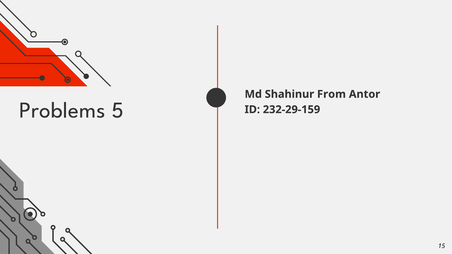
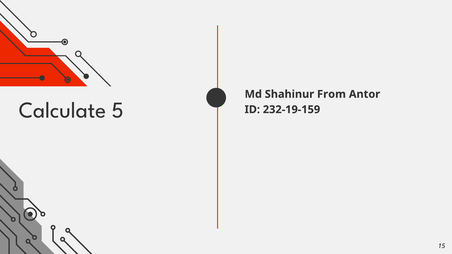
Problems: Problems -> Calculate
232-29-159: 232-29-159 -> 232-19-159
